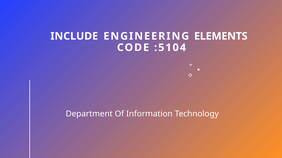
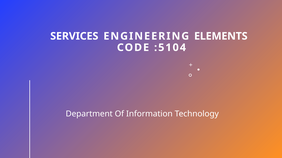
INCLUDE: INCLUDE -> SERVICES
